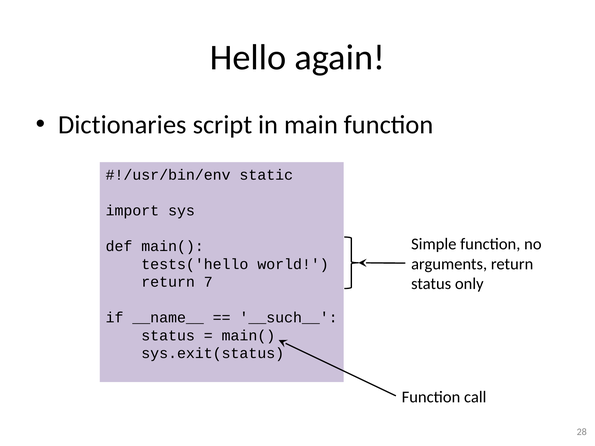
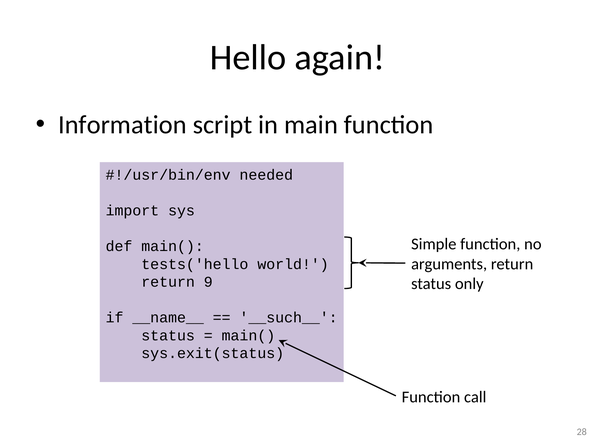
Dictionaries: Dictionaries -> Information
static: static -> needed
7: 7 -> 9
